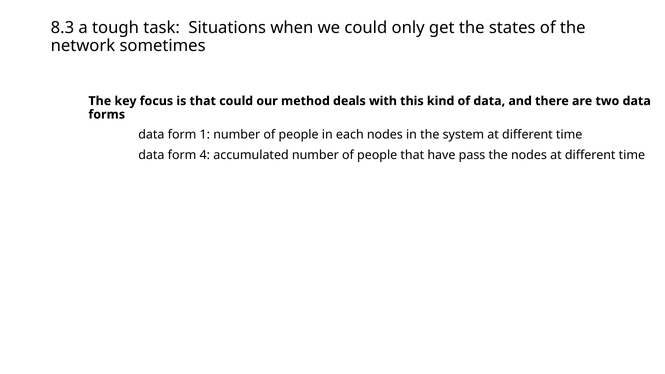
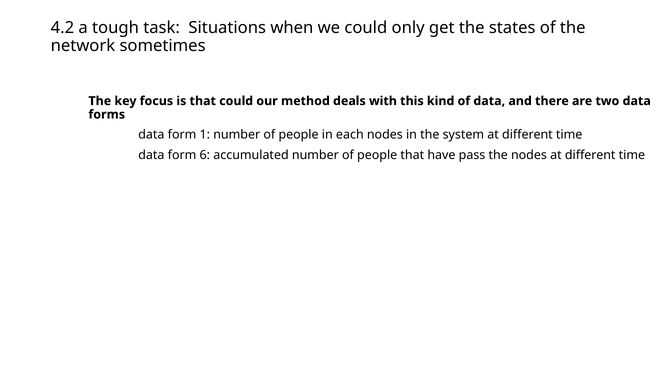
8.3: 8.3 -> 4.2
4: 4 -> 6
